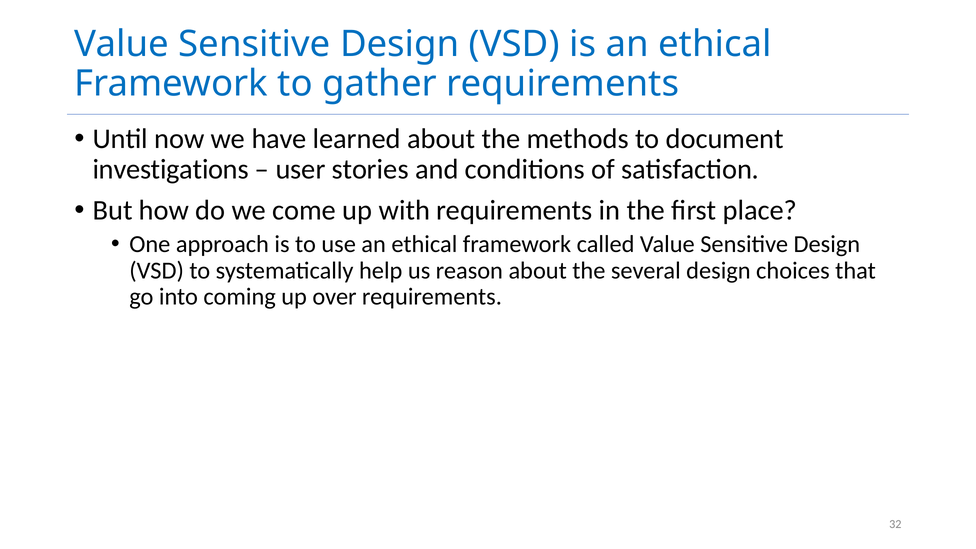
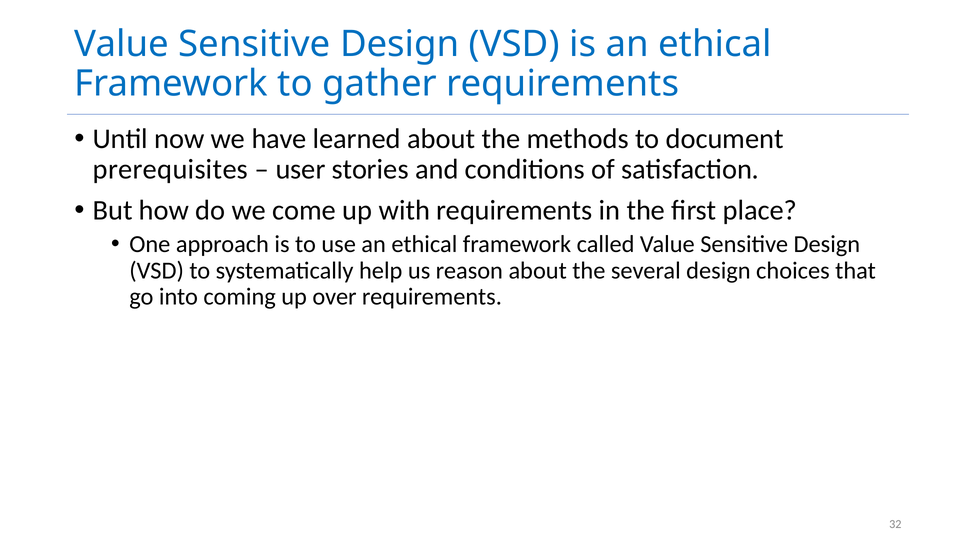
investigations: investigations -> prerequisites
